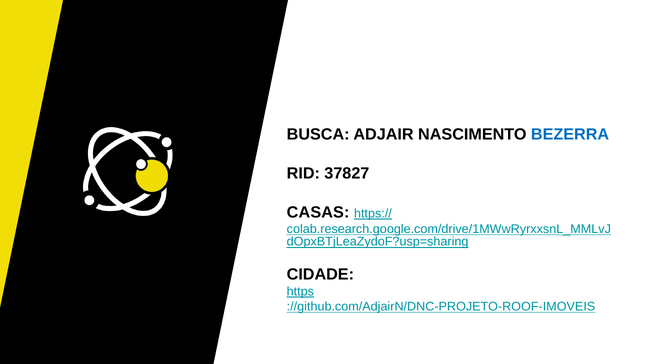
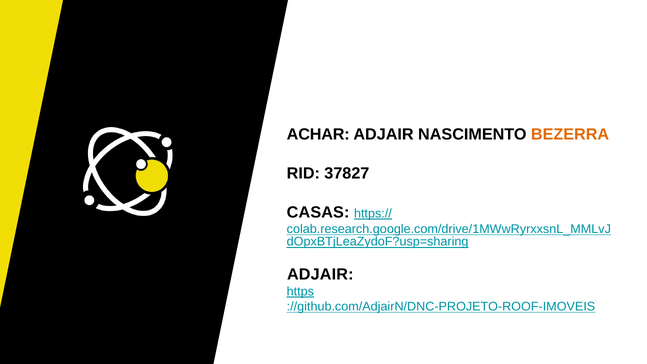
BUSCA: BUSCA -> ACHAR
BEZERRA colour: blue -> orange
CIDADE at (320, 274): CIDADE -> ADJAIR
